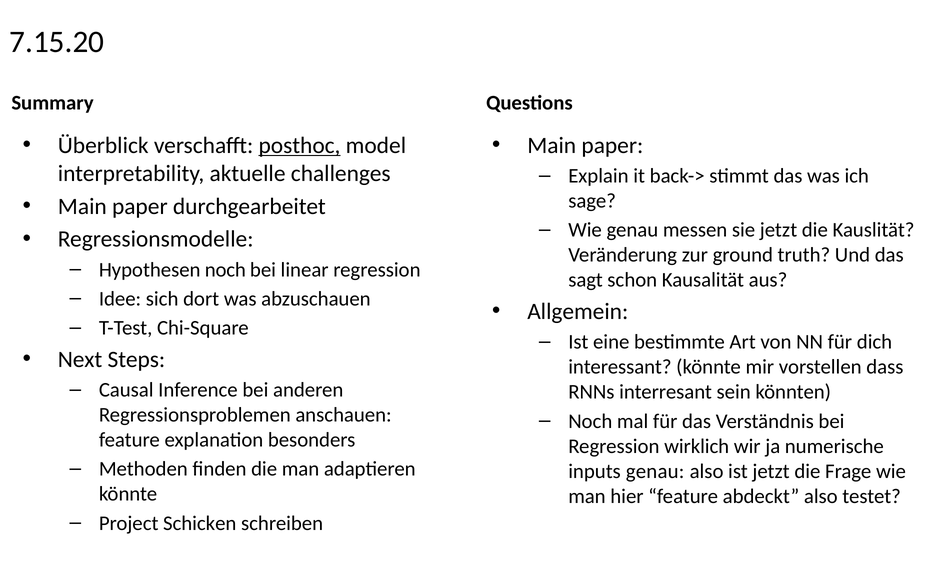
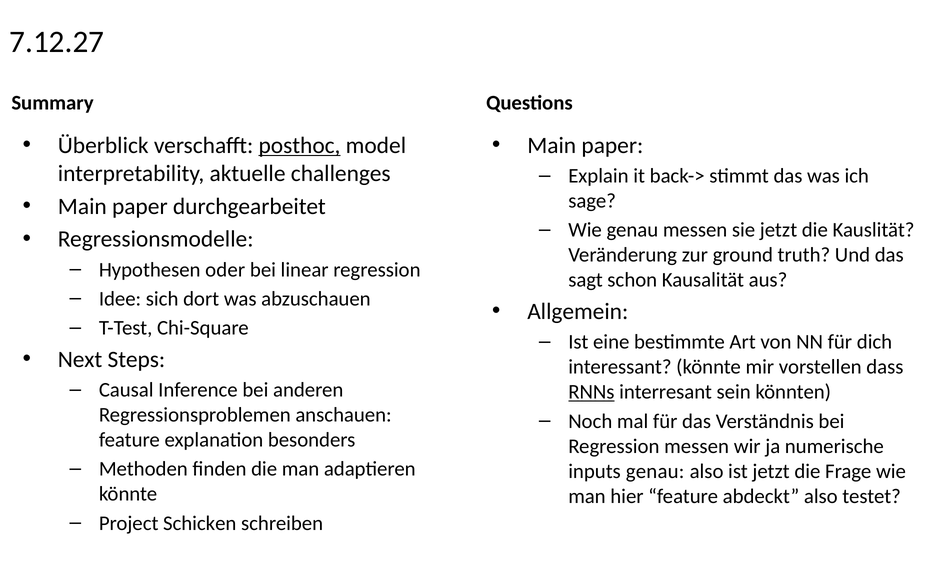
7.15.20: 7.15.20 -> 7.12.27
Hypothesen noch: noch -> oder
RNNs underline: none -> present
Regression wirklich: wirklich -> messen
